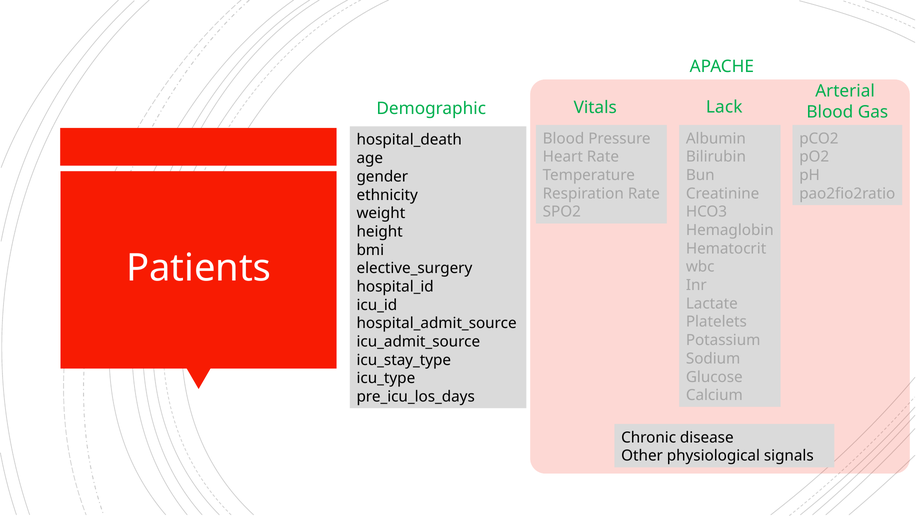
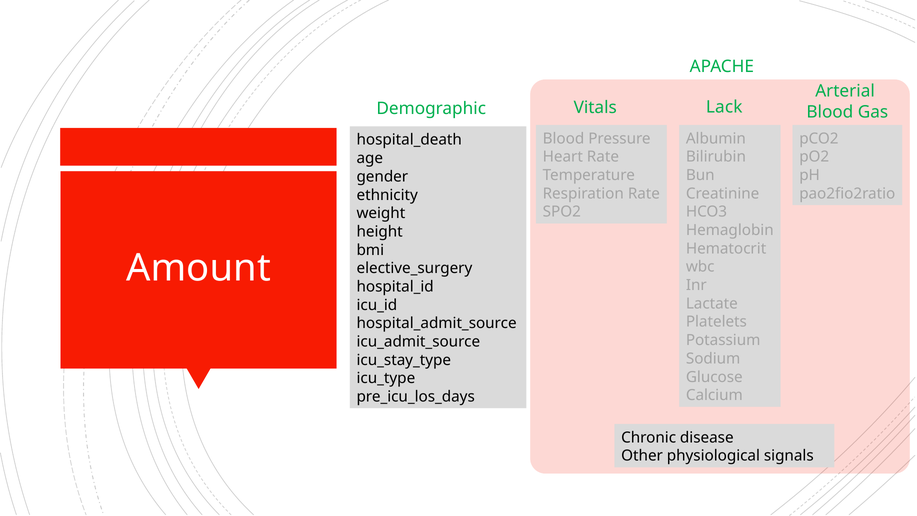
Patients: Patients -> Amount
